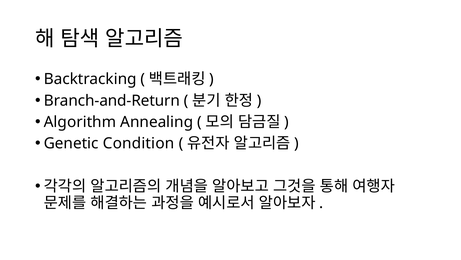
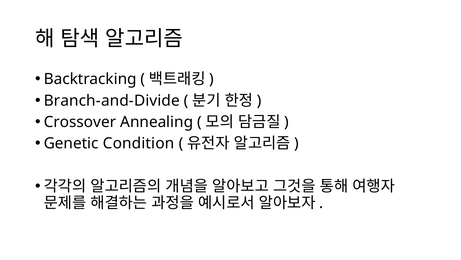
Branch-and-Return: Branch-and-Return -> Branch-and-Divide
Algorithm: Algorithm -> Crossover
